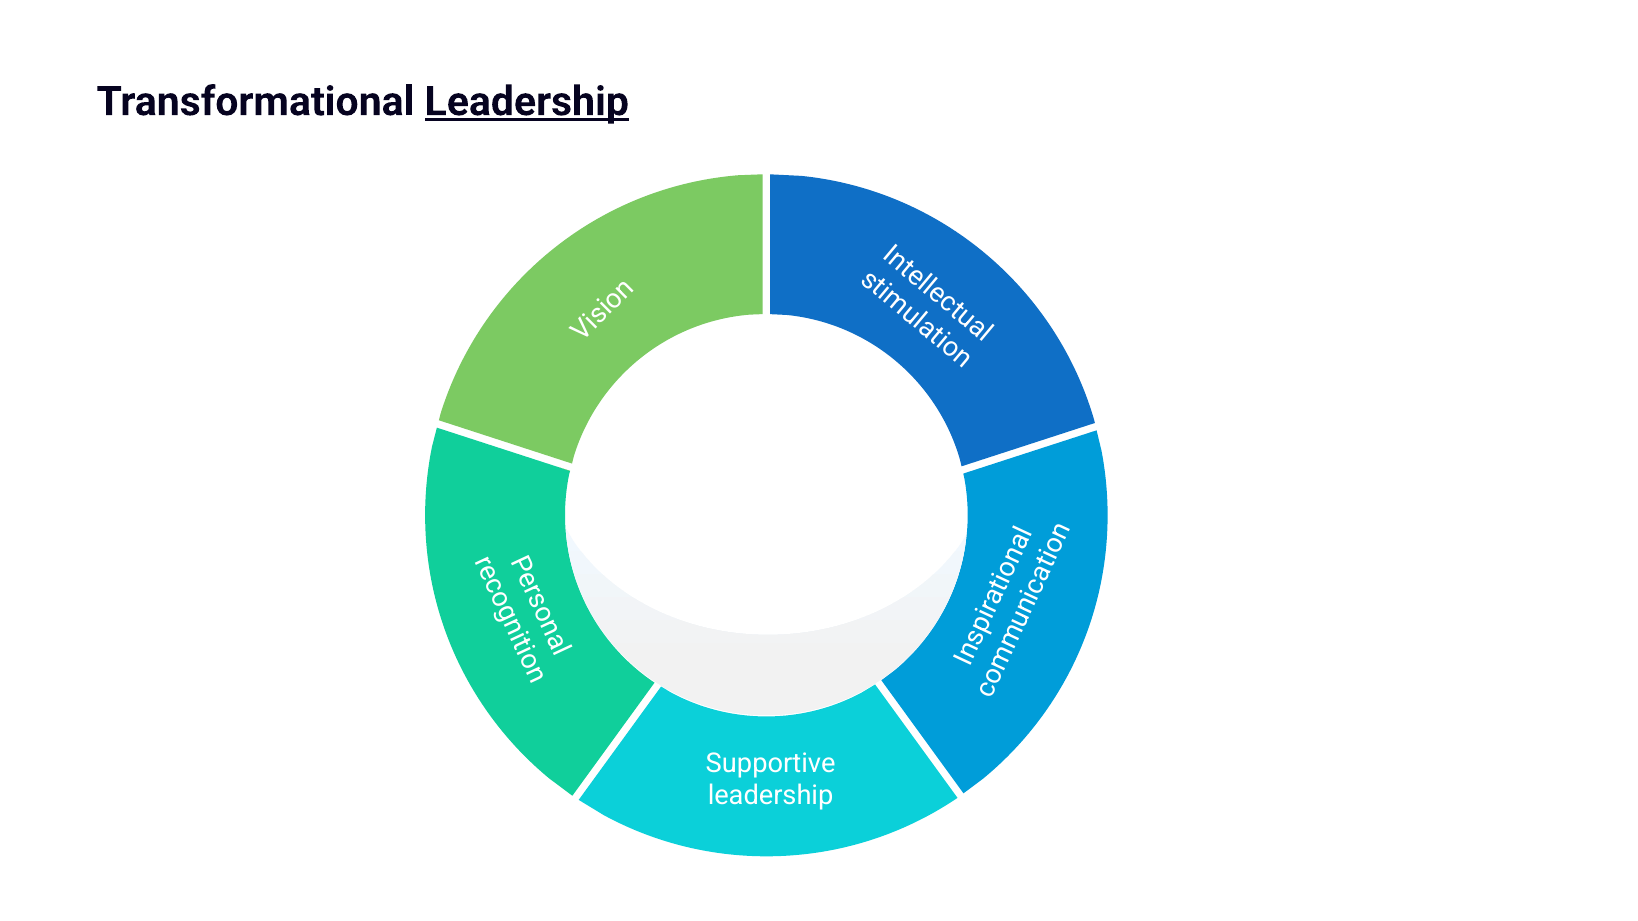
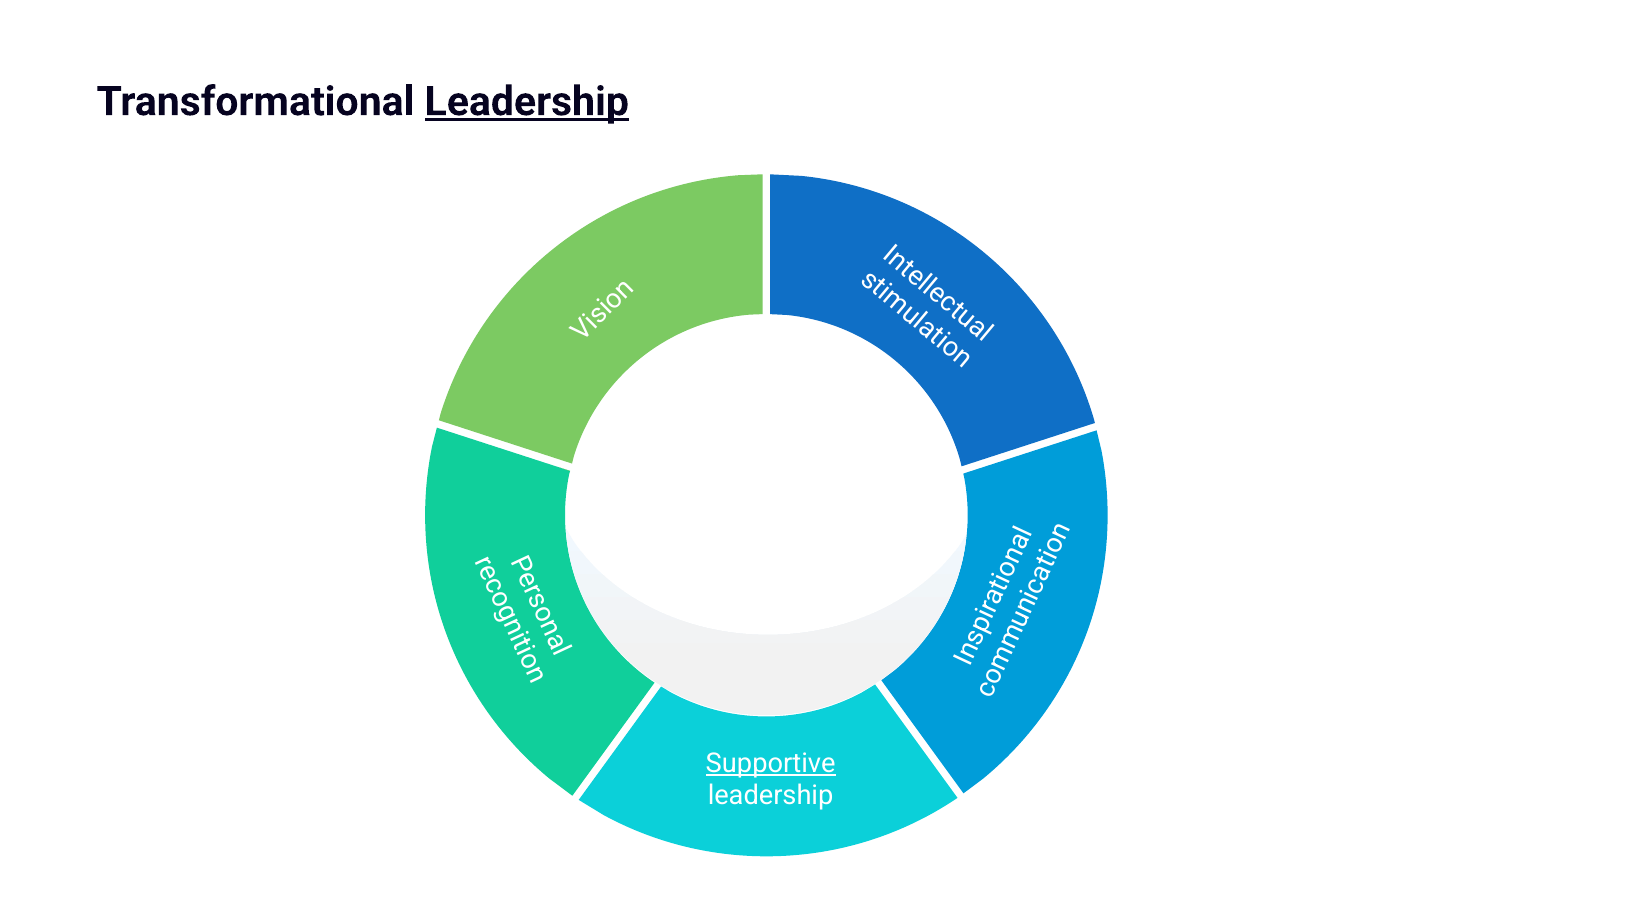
Supportive underline: none -> present
